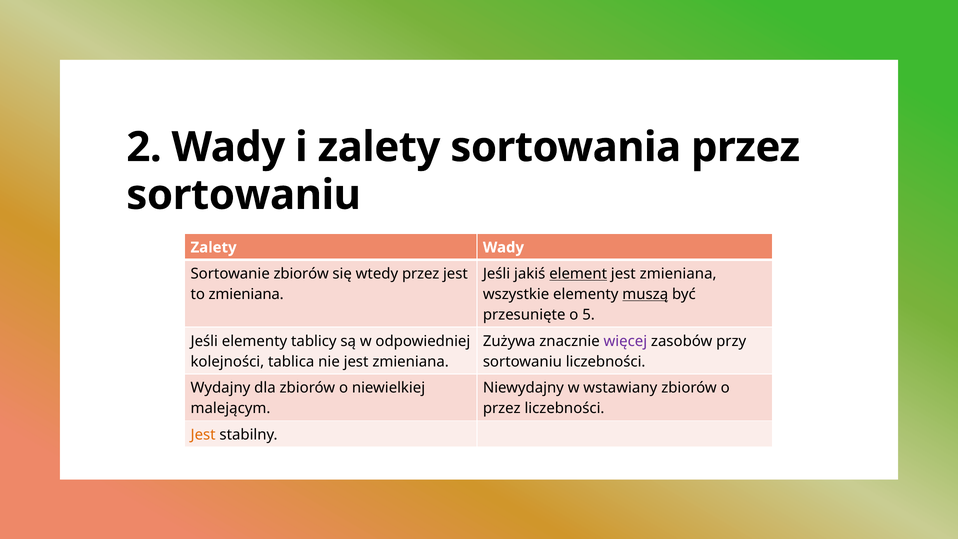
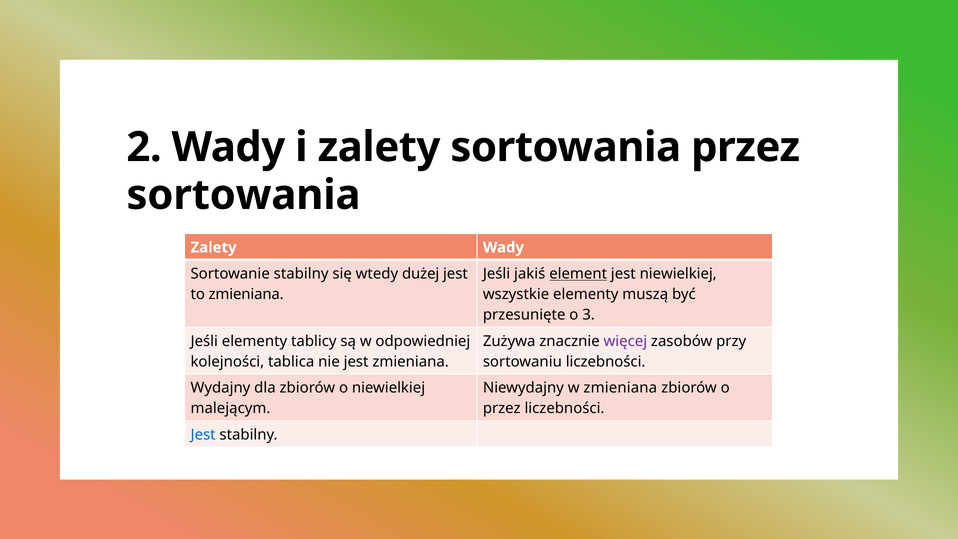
sortowaniu at (244, 195): sortowaniu -> sortowania
Sortowanie zbiorów: zbiorów -> stabilny
wtedy przez: przez -> dużej
zmieniana at (678, 274): zmieniana -> niewielkiej
muszą underline: present -> none
5: 5 -> 3
w wstawiany: wstawiany -> zmieniana
Jest at (203, 435) colour: orange -> blue
